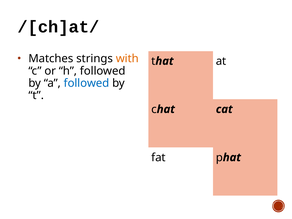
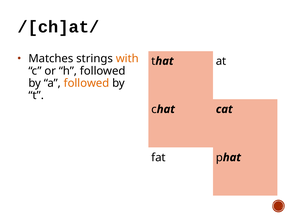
followed at (87, 83) colour: blue -> orange
